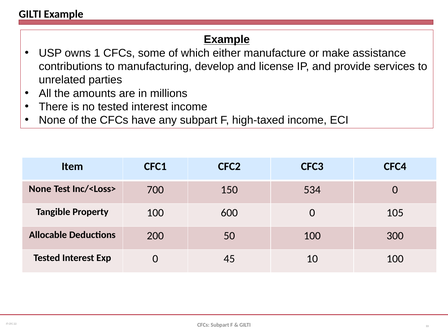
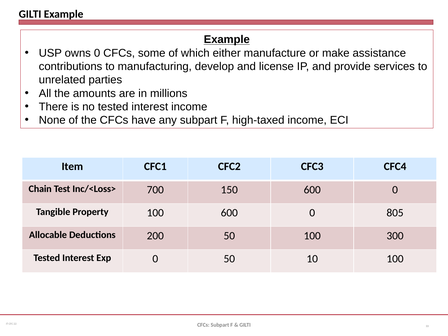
owns 1: 1 -> 0
None at (40, 189): None -> Chain
150 534: 534 -> 600
105: 105 -> 805
0 45: 45 -> 50
